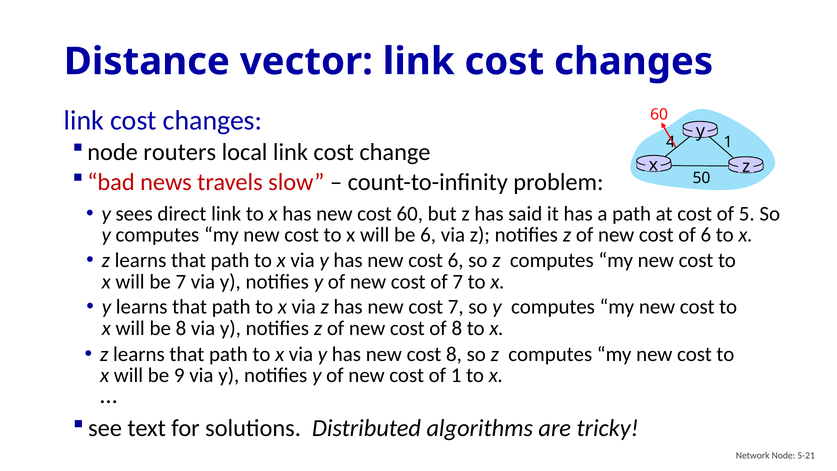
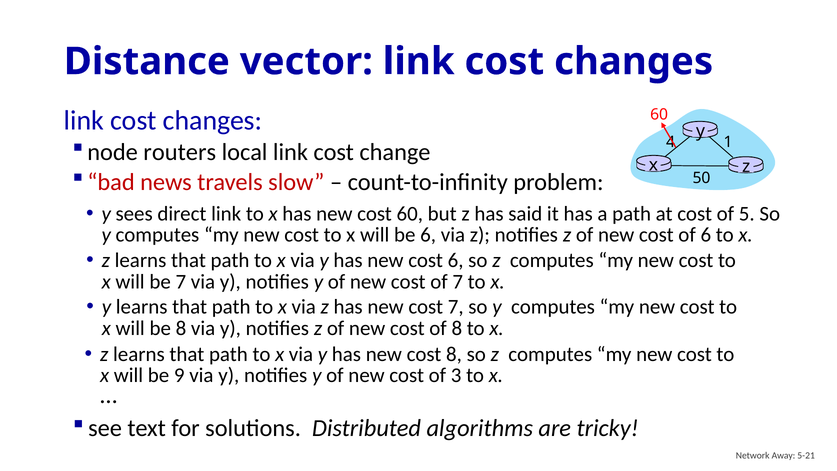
of 1: 1 -> 3
Network Node: Node -> Away
